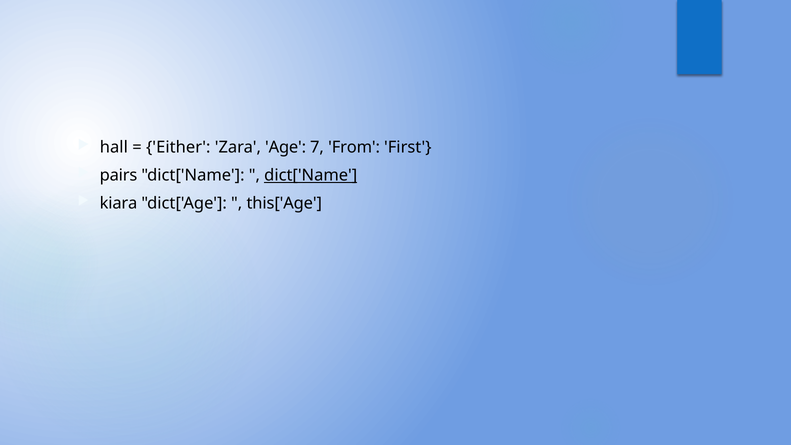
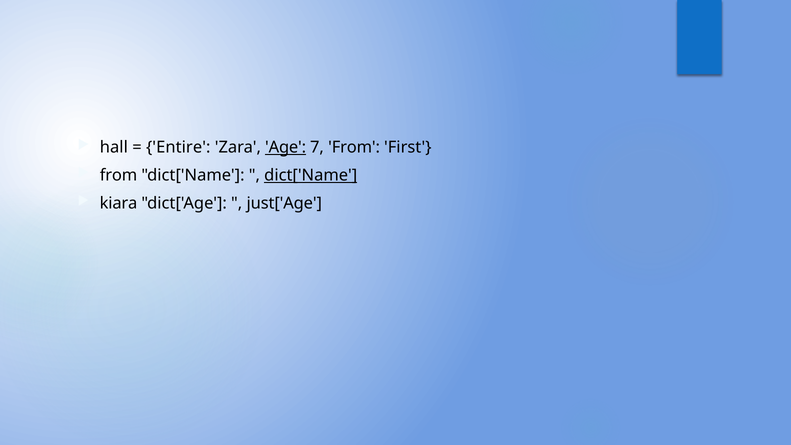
Either: Either -> Entire
Age underline: none -> present
pairs at (119, 175): pairs -> from
this['Age: this['Age -> just['Age
